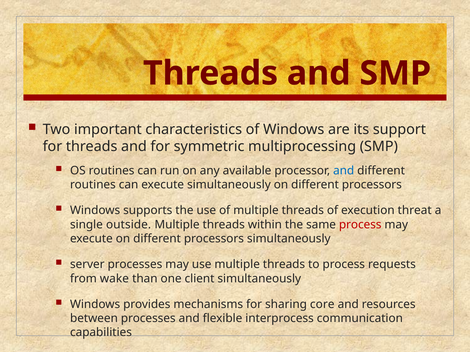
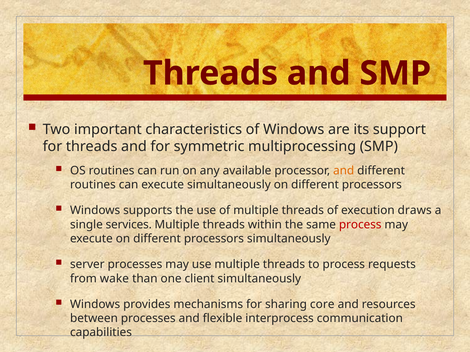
and at (344, 171) colour: blue -> orange
threat: threat -> draws
outside: outside -> services
